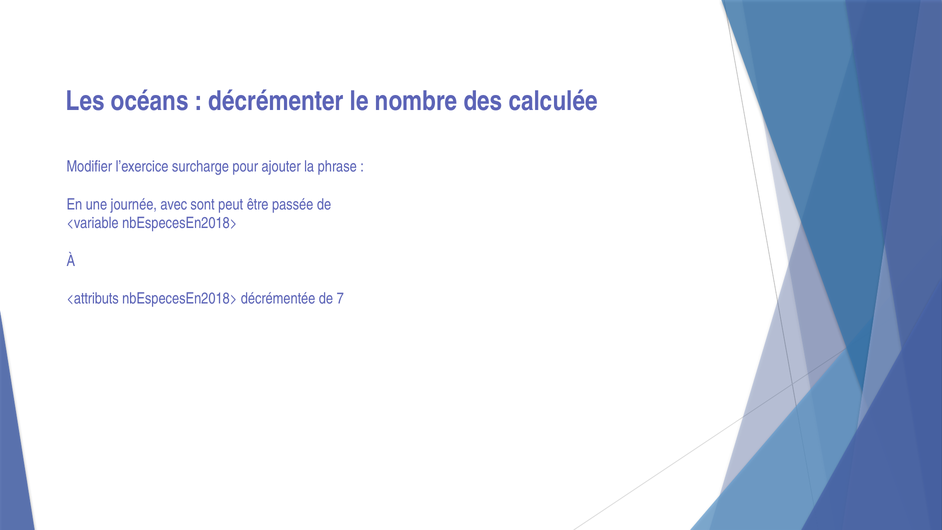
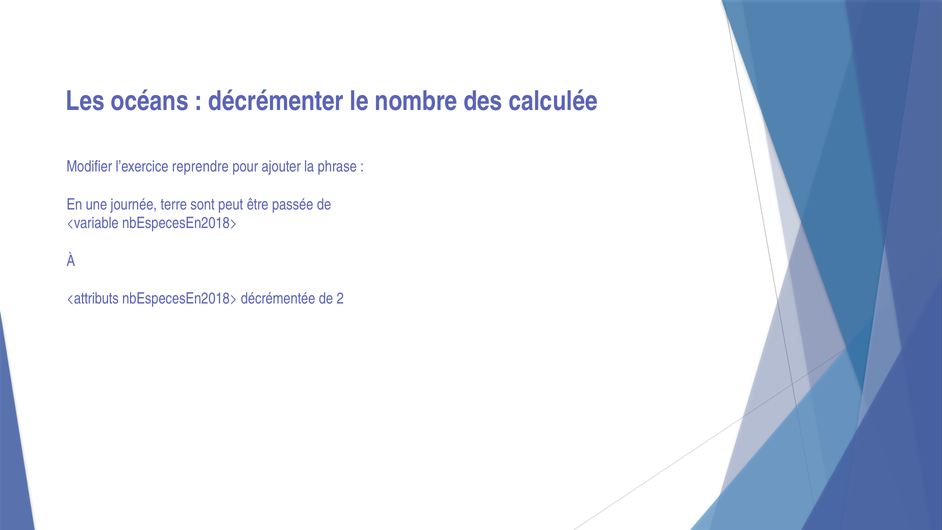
surcharge: surcharge -> reprendre
avec: avec -> terre
7: 7 -> 2
